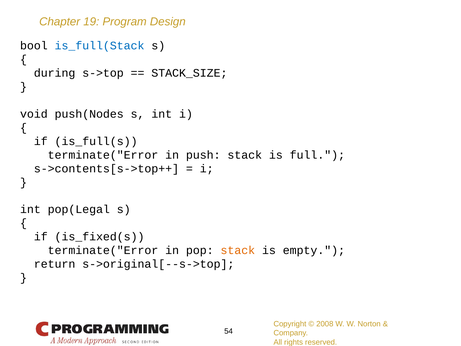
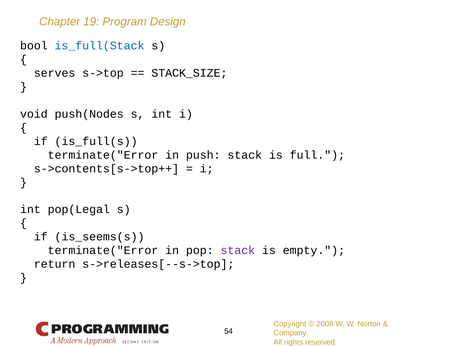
during: during -> serves
is_fixed(s: is_fixed(s -> is_seems(s
stack at (238, 250) colour: orange -> purple
s->original[--s->top: s->original[--s->top -> s->releases[--s->top
